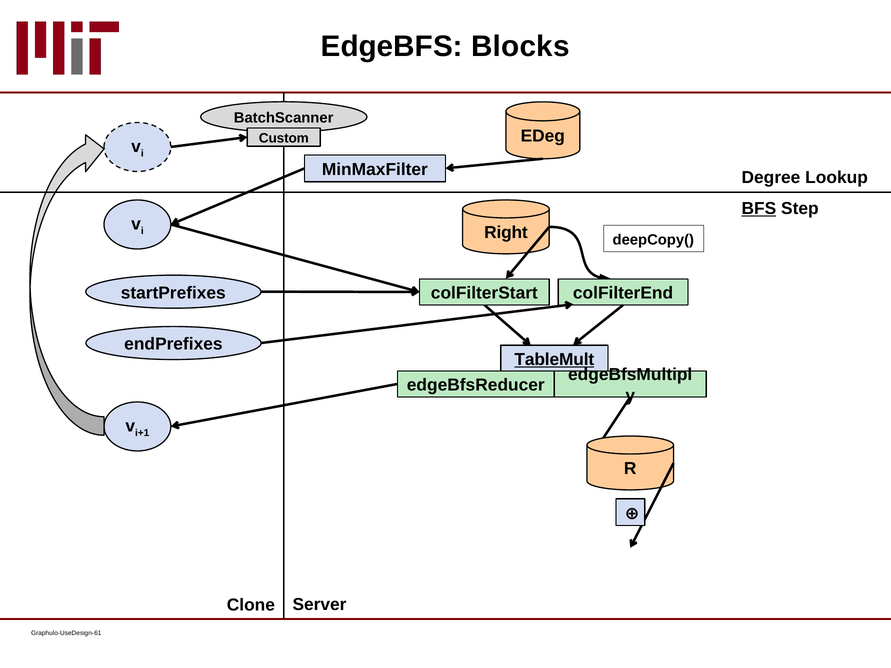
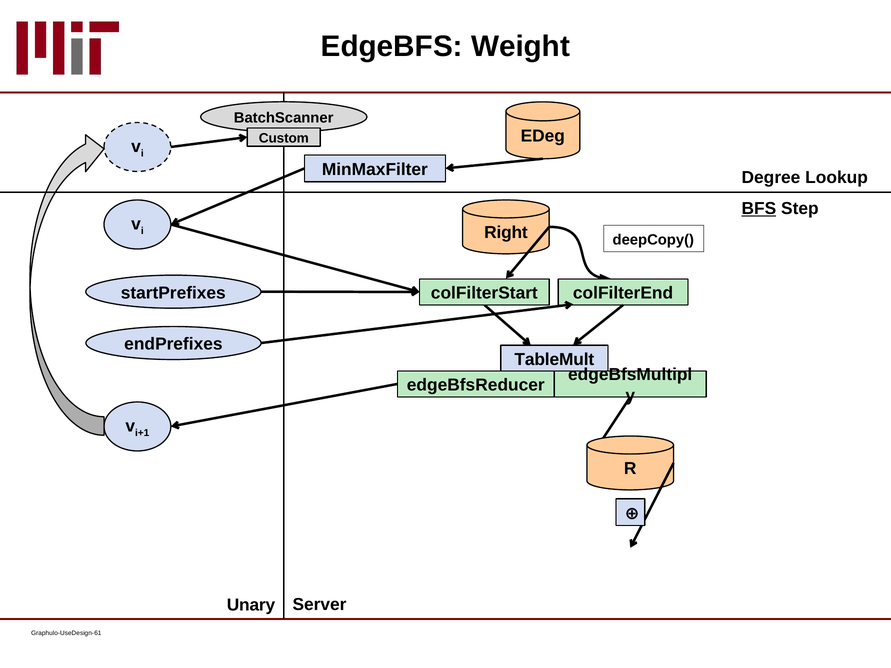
Blocks: Blocks -> Weight
TableMult underline: present -> none
Clone: Clone -> Unary
